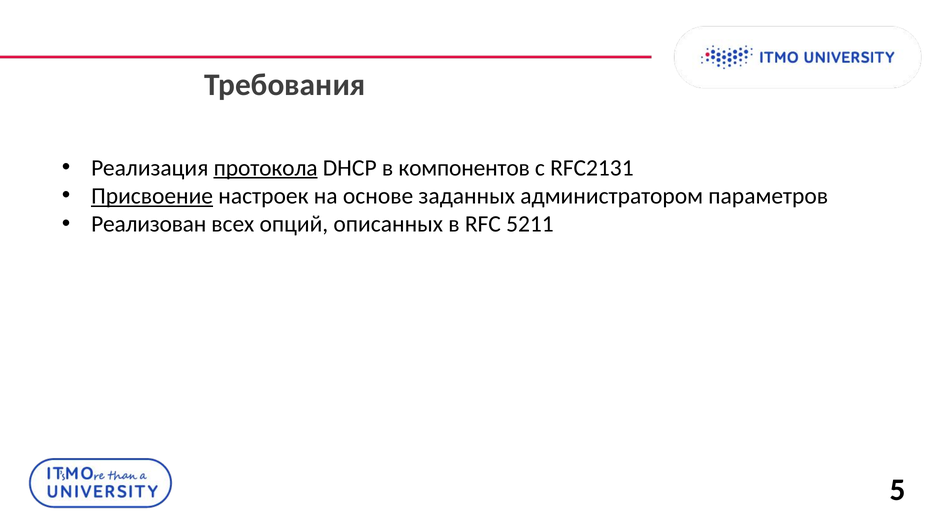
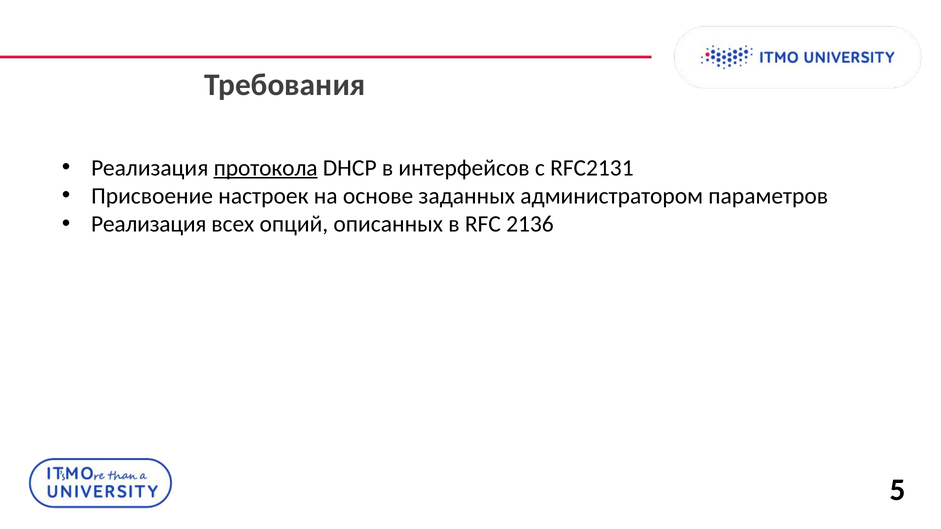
компонентов: компонентов -> интерфейсов
Присвоение underline: present -> none
Реализован at (149, 224): Реализован -> Реализация
5211: 5211 -> 2136
